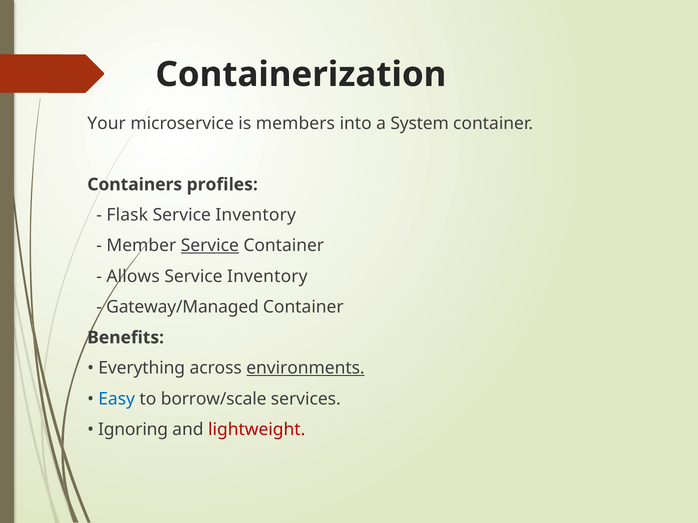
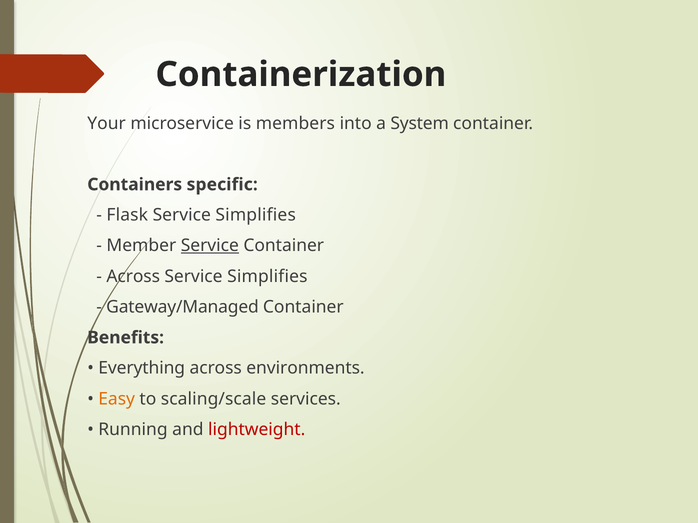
profiles: profiles -> specific
Inventory at (256, 215): Inventory -> Simplifies
Allows at (133, 277): Allows -> Across
Inventory at (267, 277): Inventory -> Simplifies
environments underline: present -> none
Easy colour: blue -> orange
borrow/scale: borrow/scale -> scaling/scale
Ignoring: Ignoring -> Running
